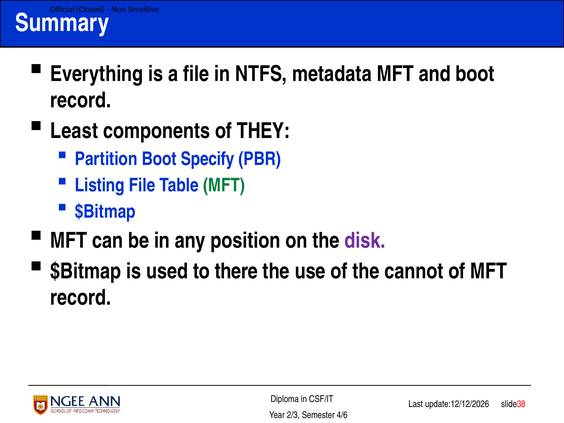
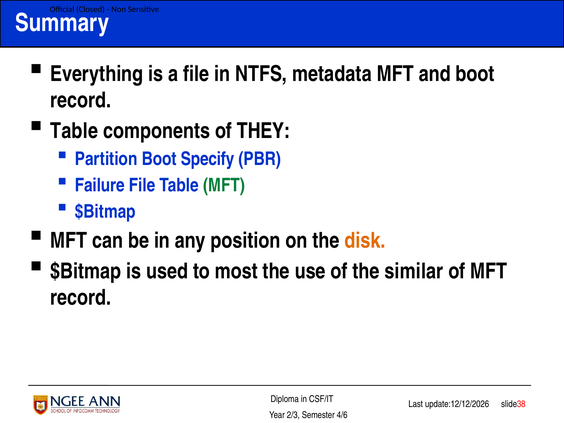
Least at (74, 131): Least -> Table
Listing: Listing -> Failure
disk colour: purple -> orange
there: there -> most
cannot: cannot -> similar
